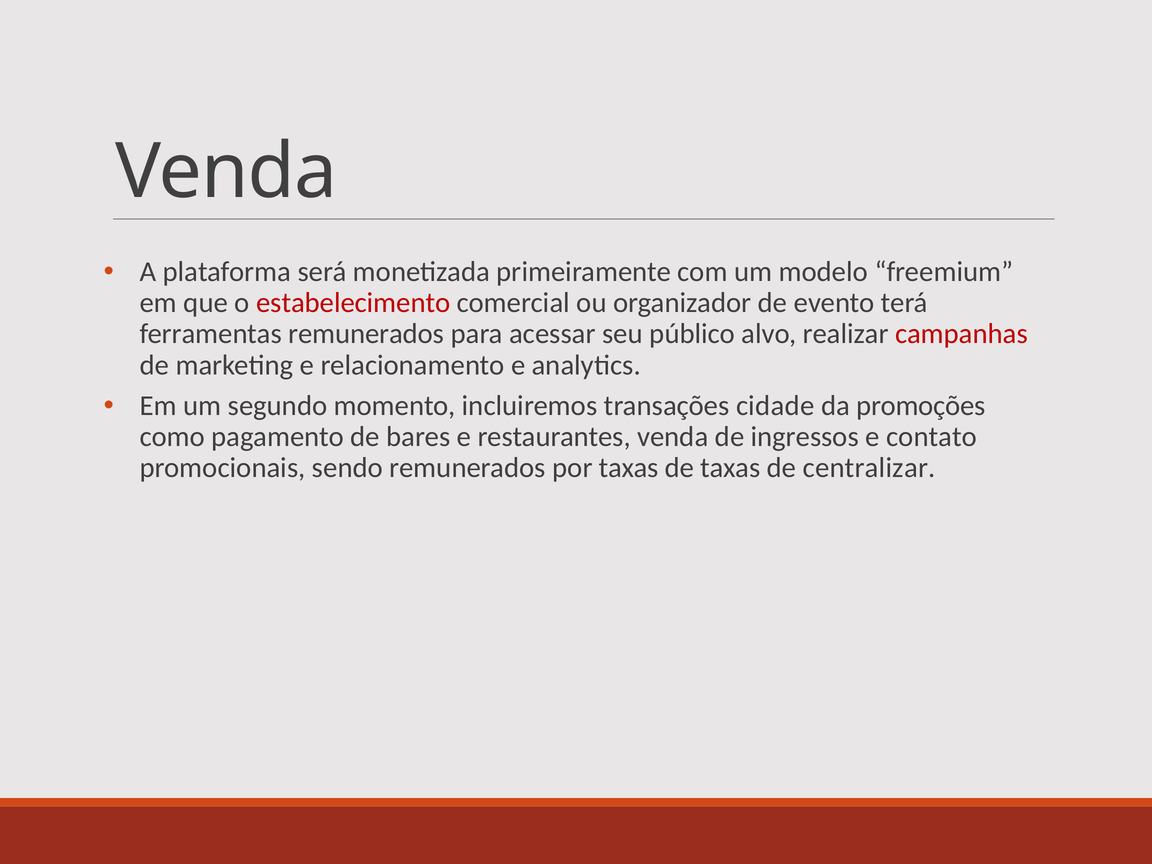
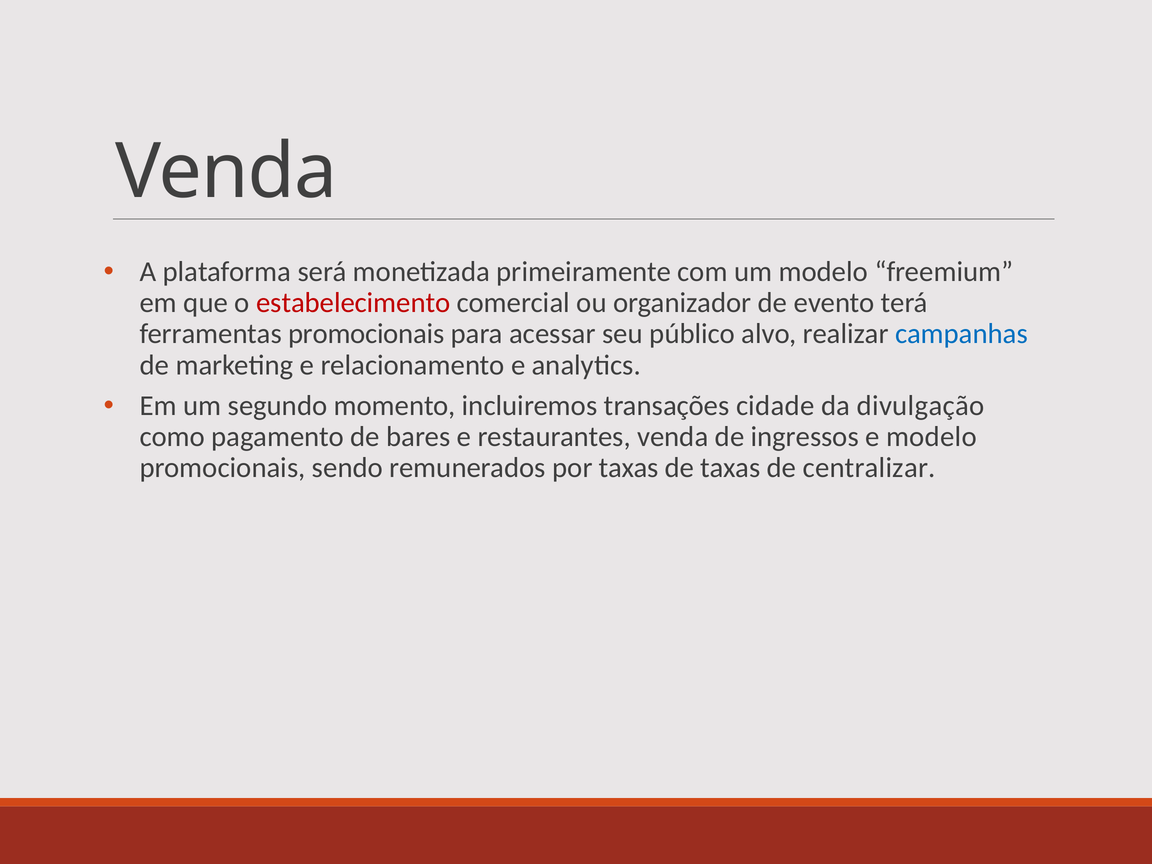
ferramentas remunerados: remunerados -> promocionais
campanhas colour: red -> blue
promoções: promoções -> divulgação
e contato: contato -> modelo
